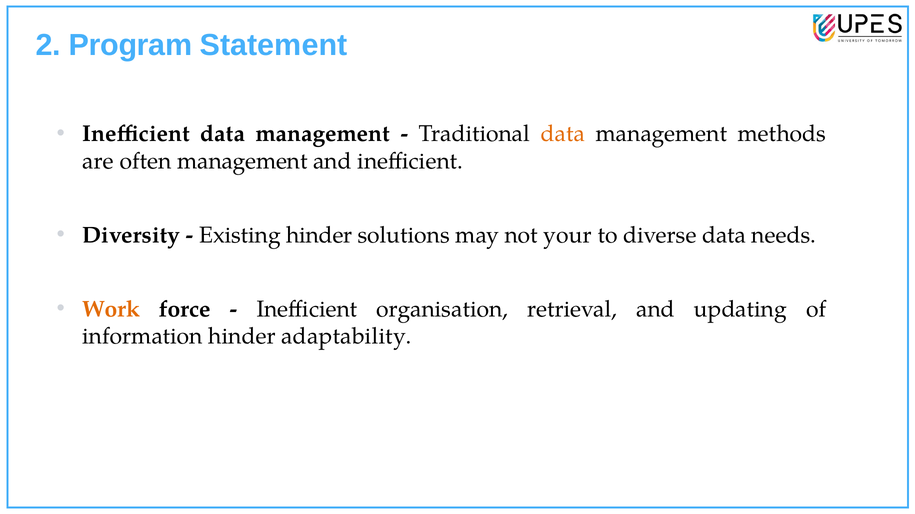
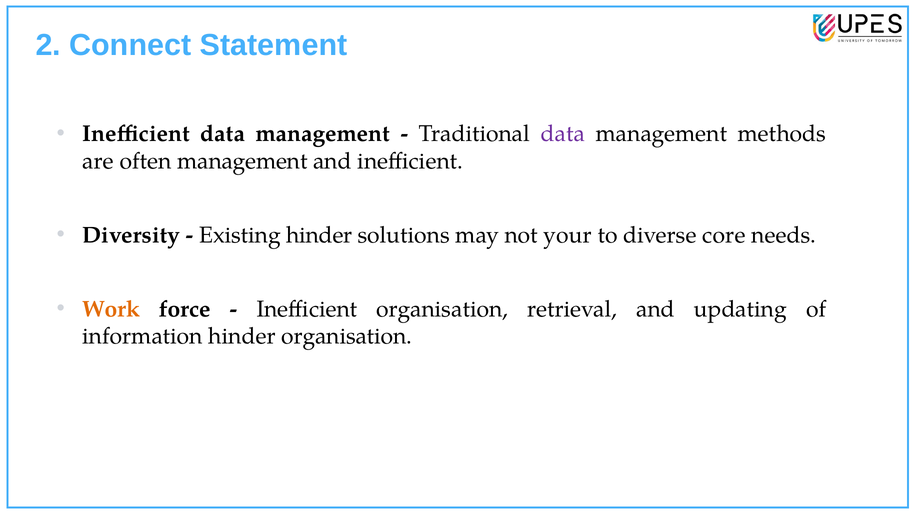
Program: Program -> Connect
data at (563, 134) colour: orange -> purple
diverse data: data -> core
hinder adaptability: adaptability -> organisation
